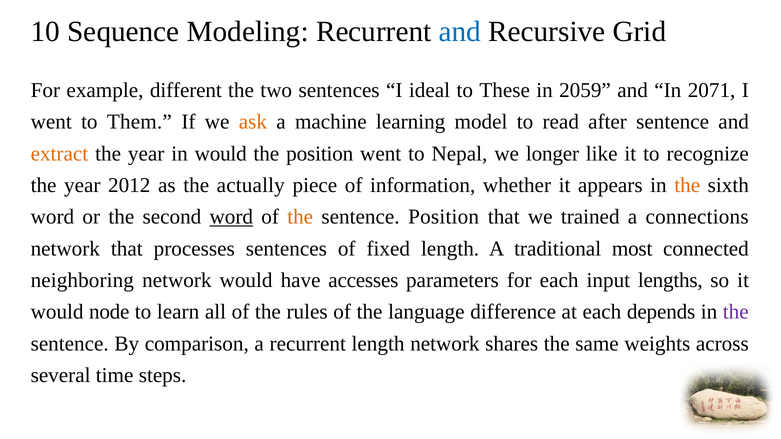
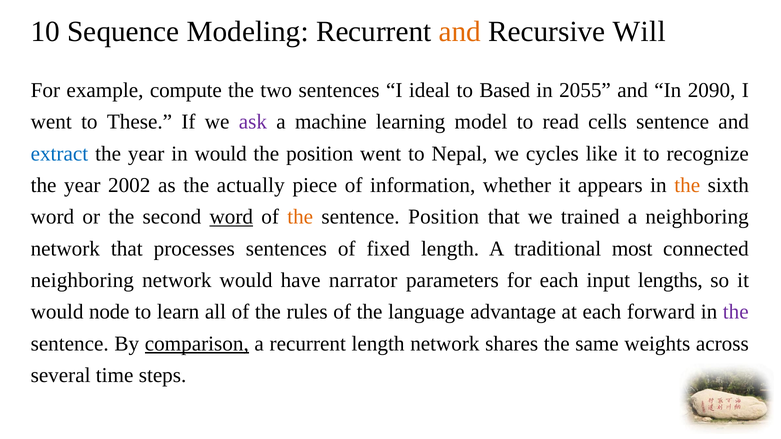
and at (460, 32) colour: blue -> orange
Grid: Grid -> Will
different: different -> compute
These: These -> Based
2059: 2059 -> 2055
2071: 2071 -> 2090
Them: Them -> These
ask colour: orange -> purple
after: after -> cells
extract colour: orange -> blue
longer: longer -> cycles
2012: 2012 -> 2002
a connections: connections -> neighboring
accesses: accesses -> narrator
difference: difference -> advantage
depends: depends -> forward
comparison underline: none -> present
